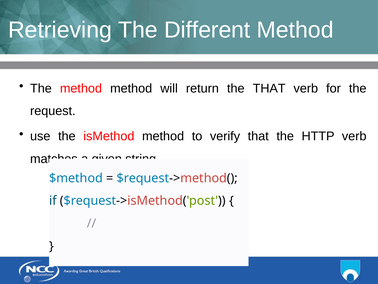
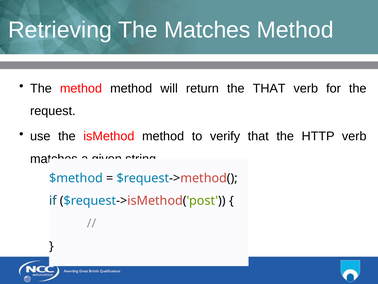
The Different: Different -> Matches
